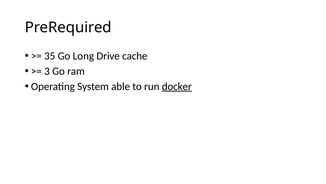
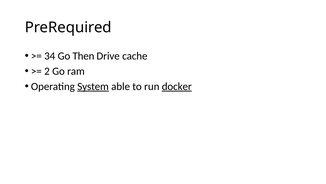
35: 35 -> 34
Long: Long -> Then
3: 3 -> 2
System underline: none -> present
